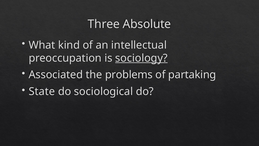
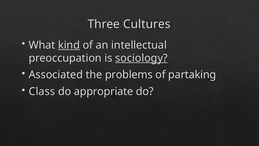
Absolute: Absolute -> Cultures
kind underline: none -> present
State: State -> Class
sociological: sociological -> appropriate
